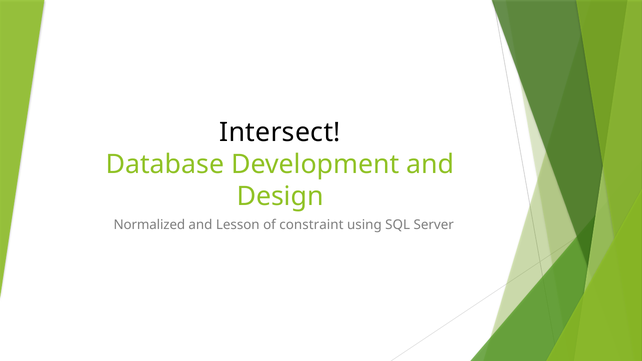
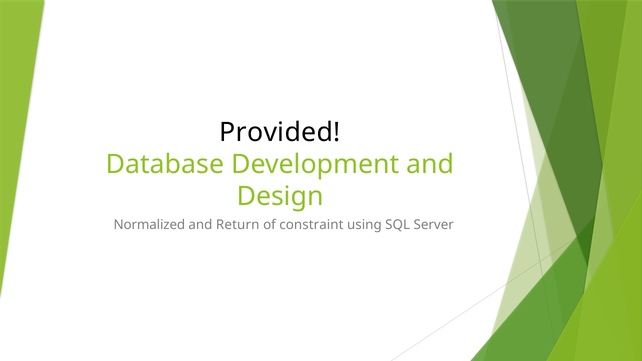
Intersect: Intersect -> Provided
Lesson: Lesson -> Return
